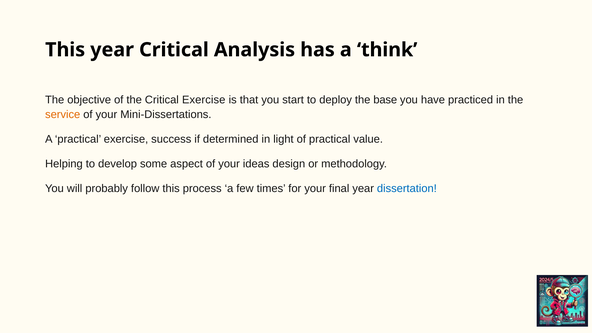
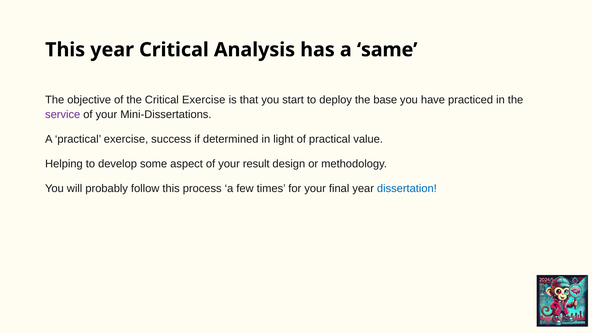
think: think -> same
service colour: orange -> purple
ideas: ideas -> result
